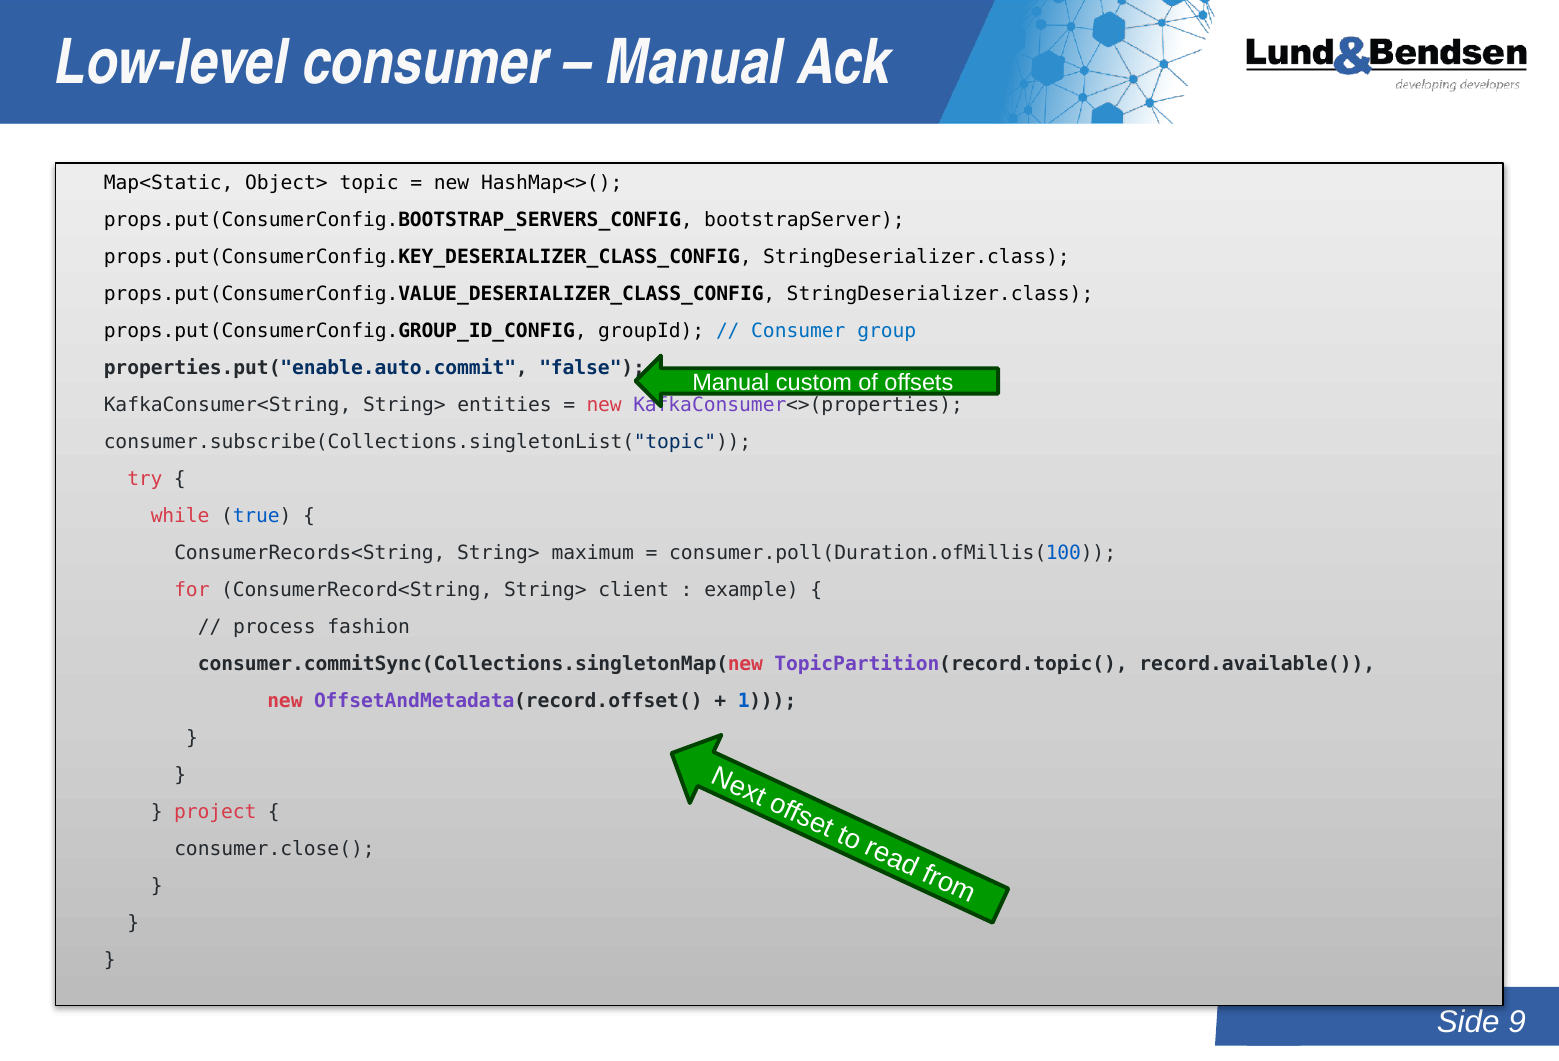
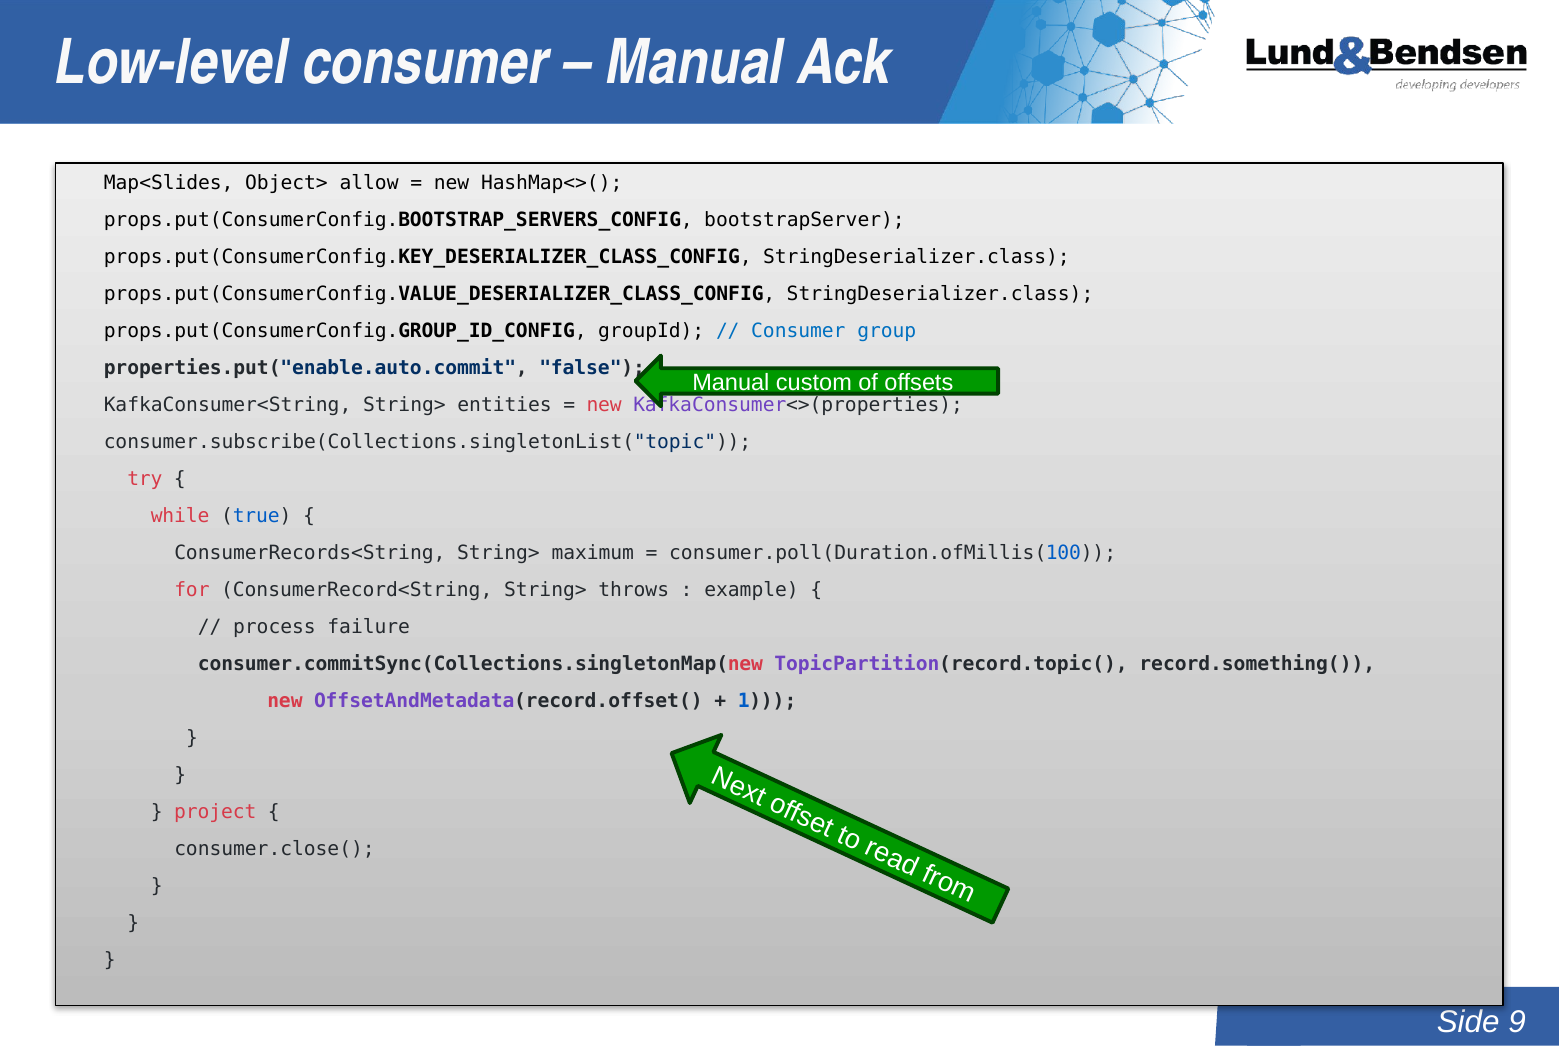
Map<Static: Map<Static -> Map<Slides
topic: topic -> allow
client: client -> throws
fashion: fashion -> failure
record.available(: record.available( -> record.something(
